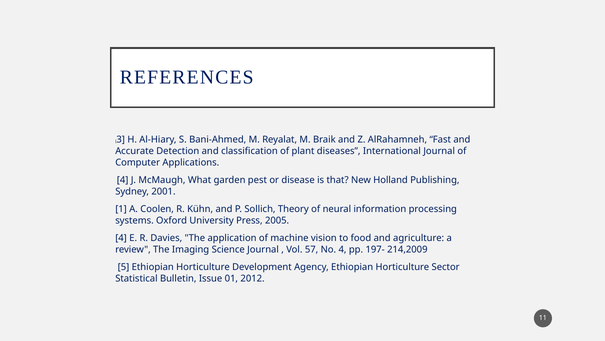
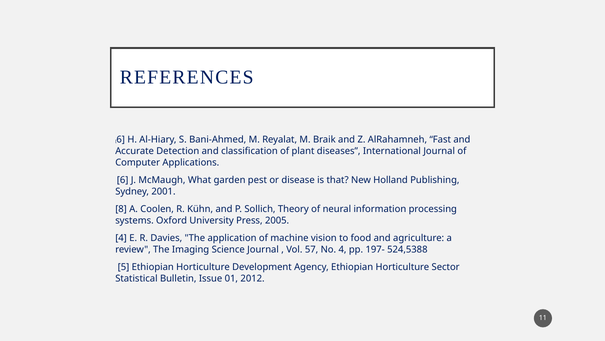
3 at (121, 140): 3 -> 6
4 at (123, 180): 4 -> 6
1: 1 -> 8
214,2009: 214,2009 -> 524,5388
